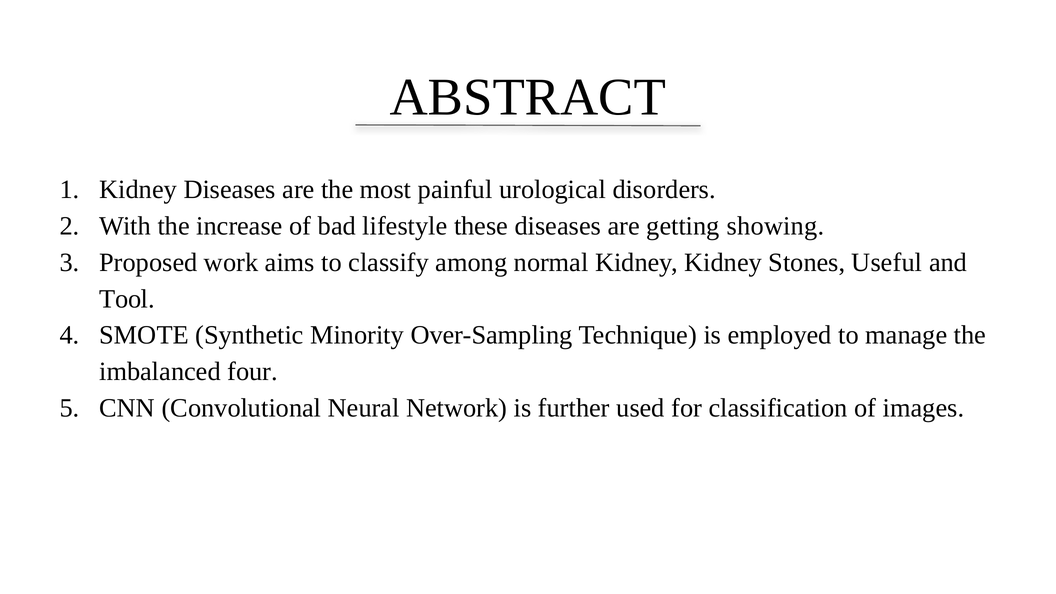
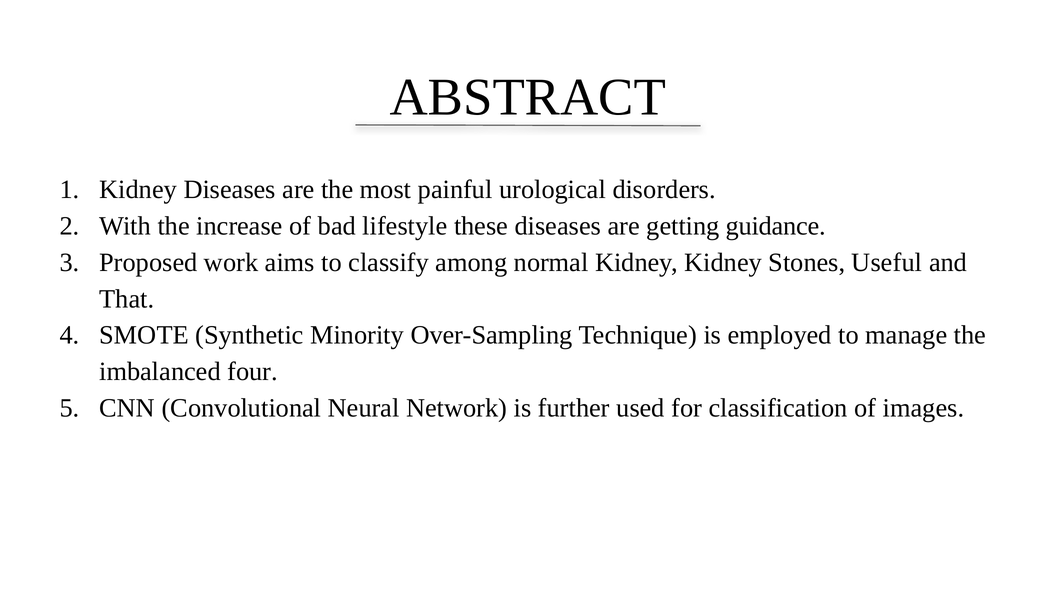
showing: showing -> guidance
Tool: Tool -> That
